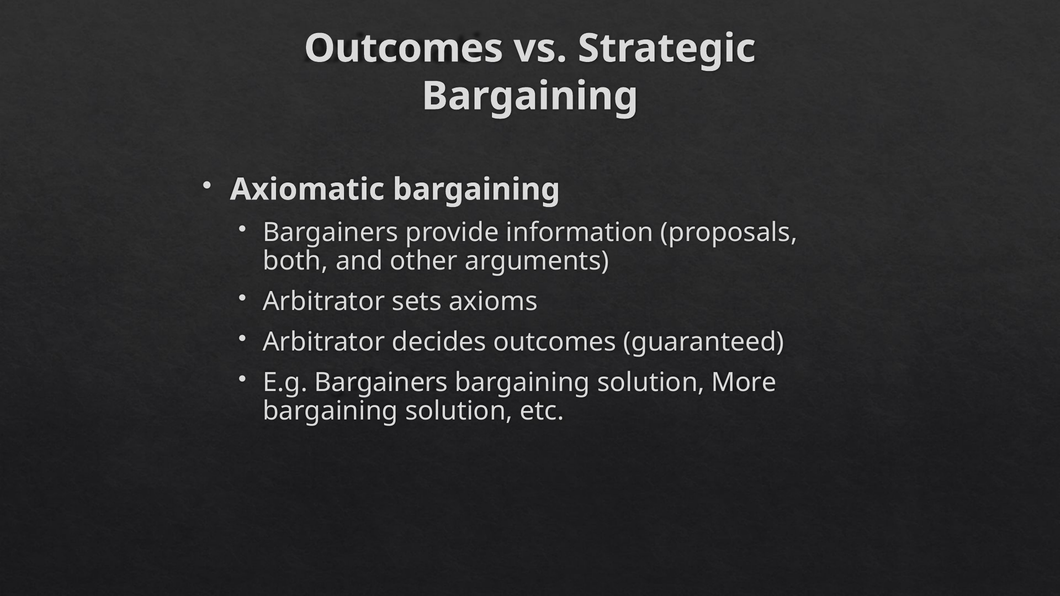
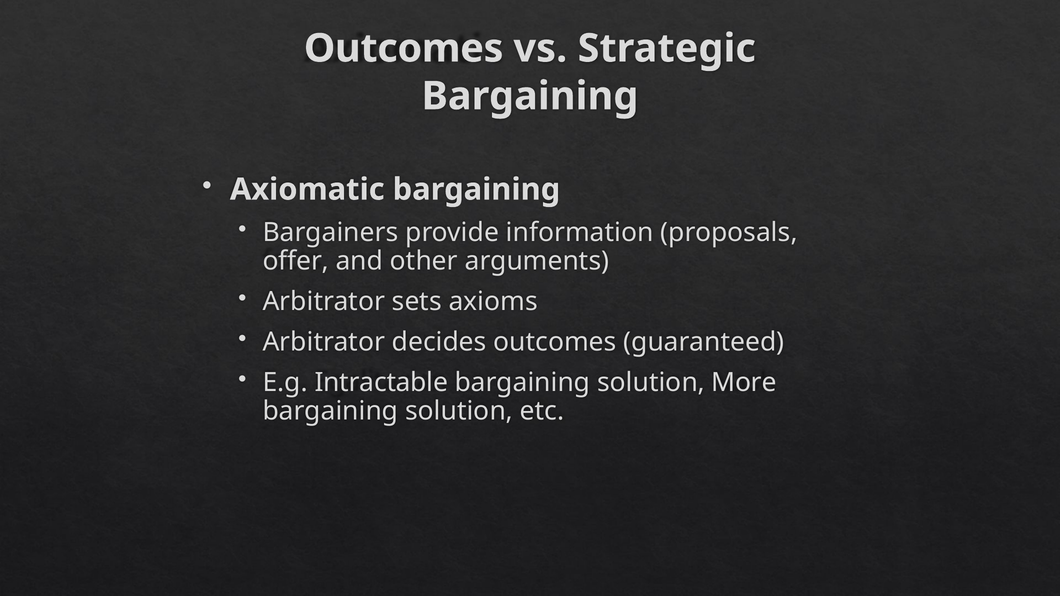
both: both -> offer
E.g Bargainers: Bargainers -> Intractable
